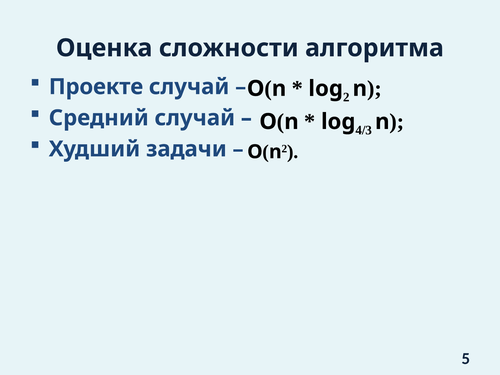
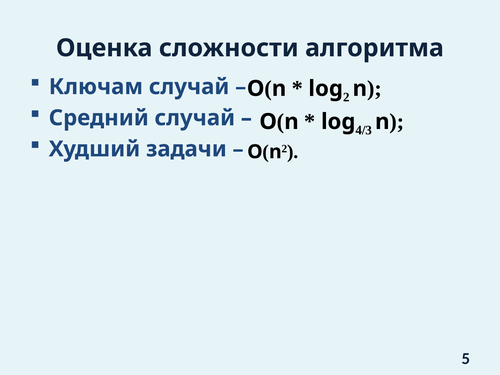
Проекте: Проекте -> Ключам
